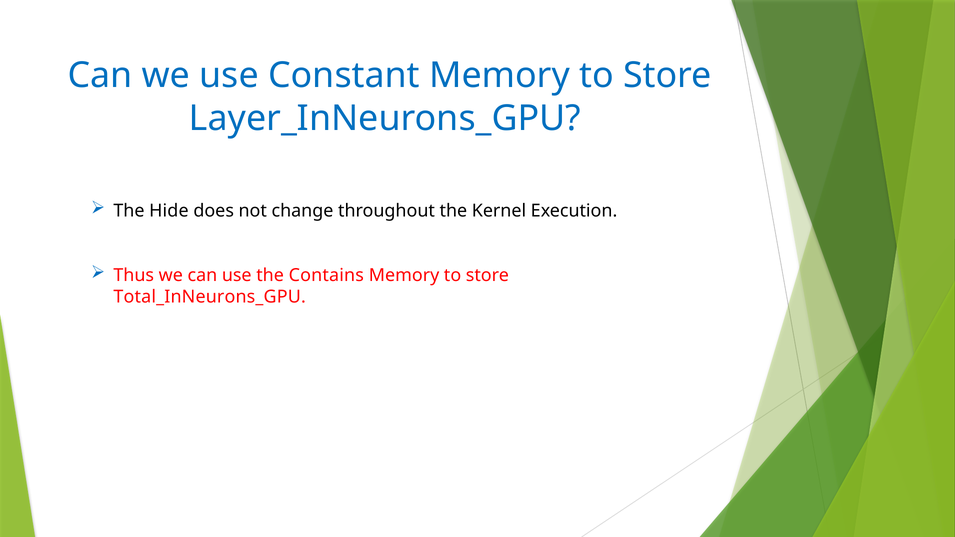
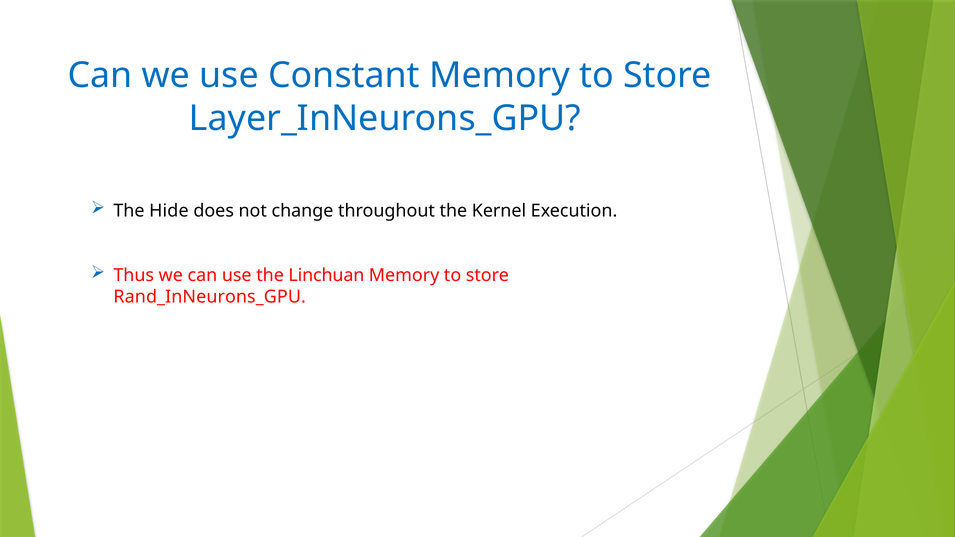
Contains: Contains -> Linchuan
Total_InNeurons_GPU: Total_InNeurons_GPU -> Rand_InNeurons_GPU
